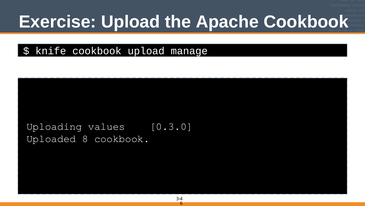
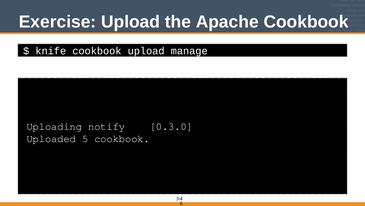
values: values -> notify
8: 8 -> 5
